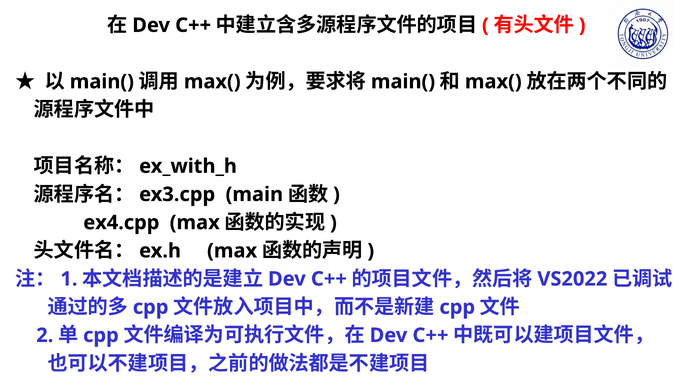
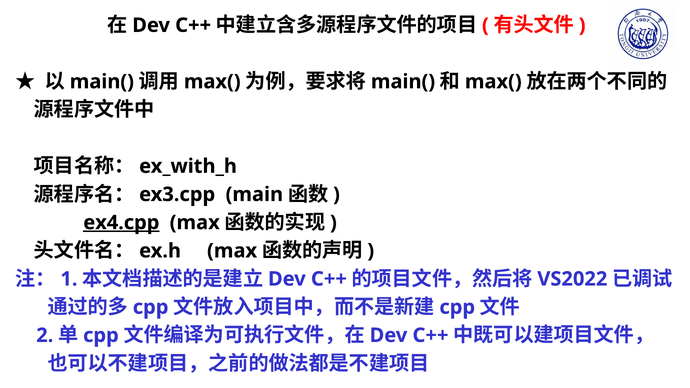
ex4.cpp underline: none -> present
